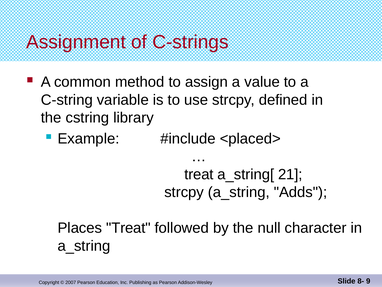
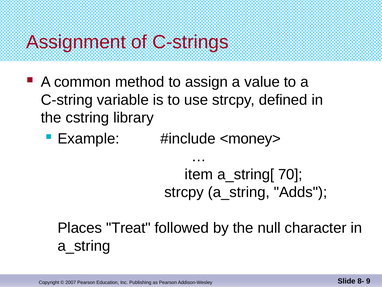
<placed>: <placed> -> <money>
treat at (199, 174): treat -> item
21: 21 -> 70
